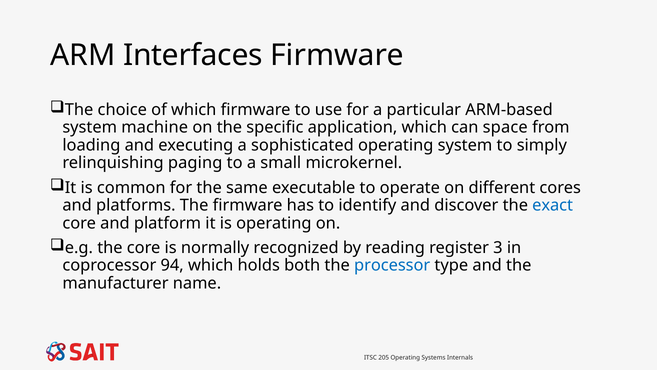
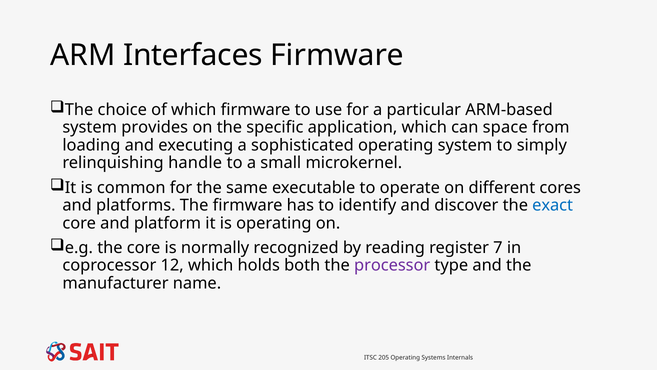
machine: machine -> provides
paging: paging -> handle
3: 3 -> 7
94: 94 -> 12
processor colour: blue -> purple
